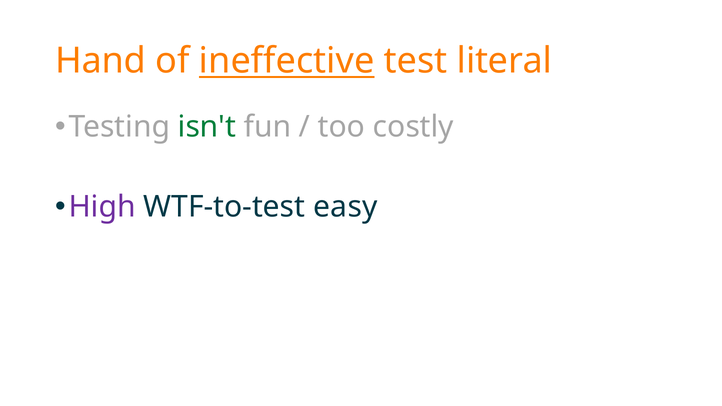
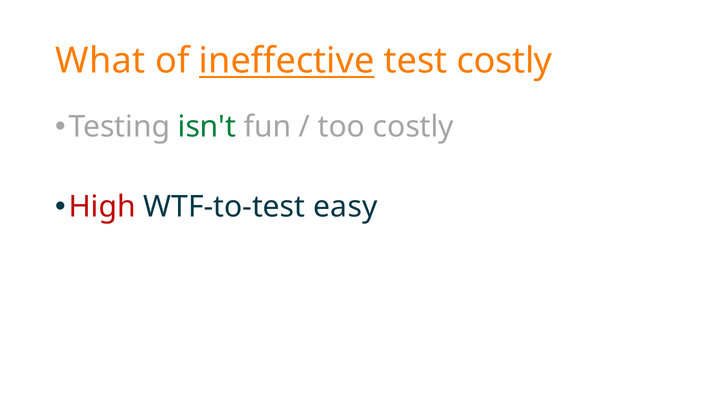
Hand: Hand -> What
test literal: literal -> costly
High colour: purple -> red
